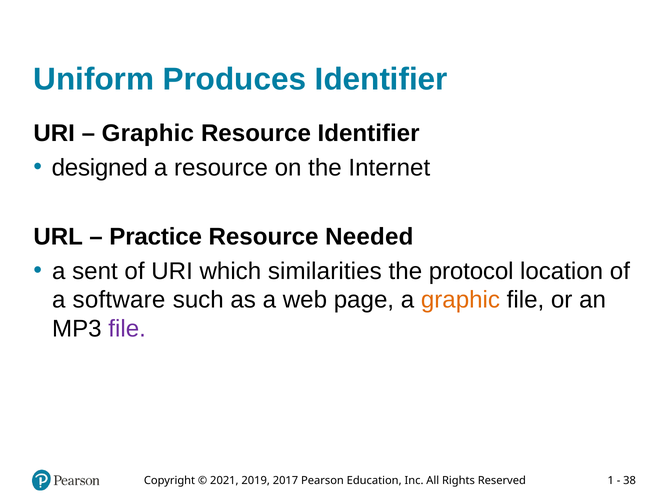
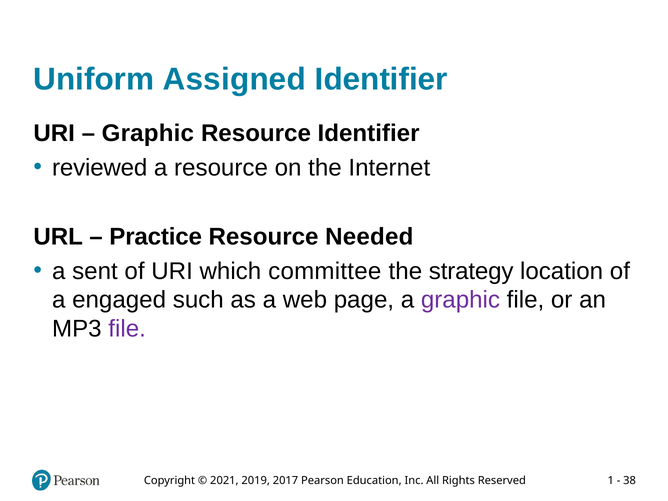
Produces: Produces -> Assigned
designed: designed -> reviewed
similarities: similarities -> committee
protocol: protocol -> strategy
software: software -> engaged
graphic at (460, 300) colour: orange -> purple
